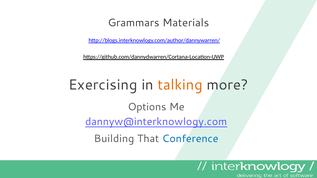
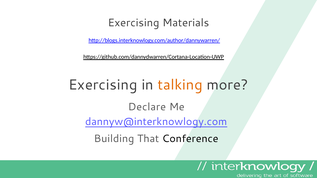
Grammars at (134, 23): Grammars -> Exercising
Options: Options -> Declare
Conference colour: blue -> black
